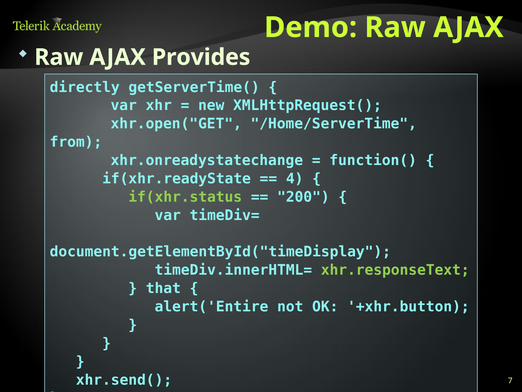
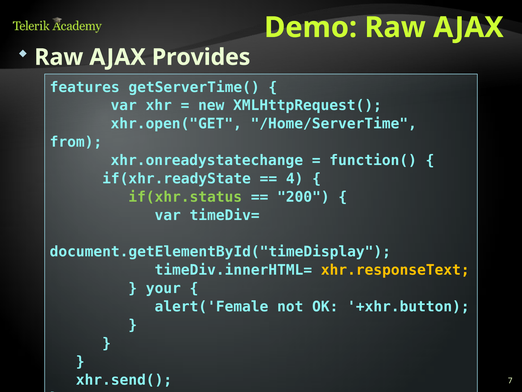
directly: directly -> features
xhr.responseText colour: light green -> yellow
that: that -> your
alert('Entire: alert('Entire -> alert('Female
